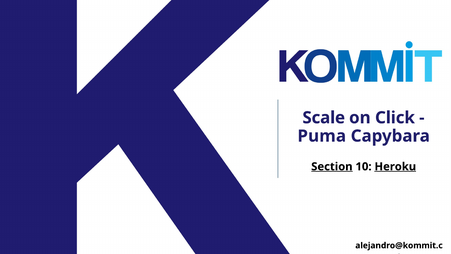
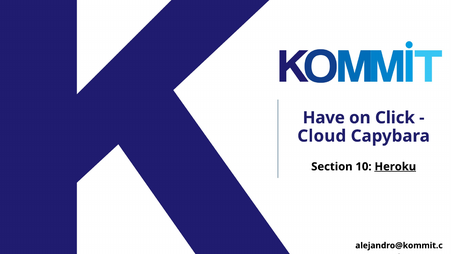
Scale: Scale -> Have
Puma: Puma -> Cloud
Section underline: present -> none
